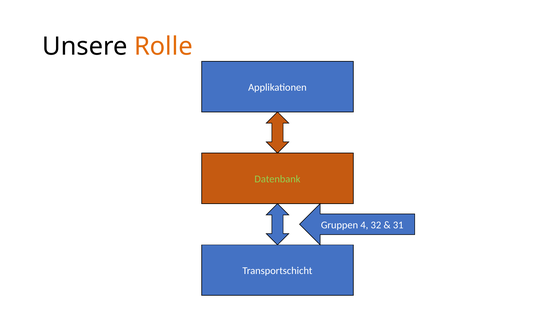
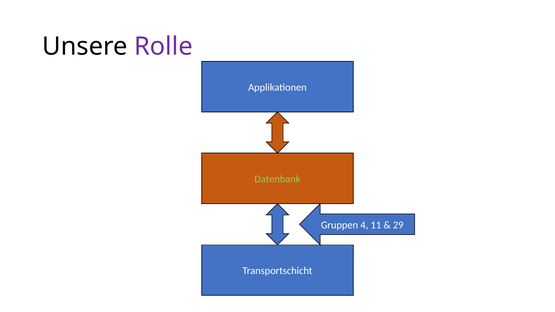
Rolle colour: orange -> purple
32: 32 -> 11
31: 31 -> 29
